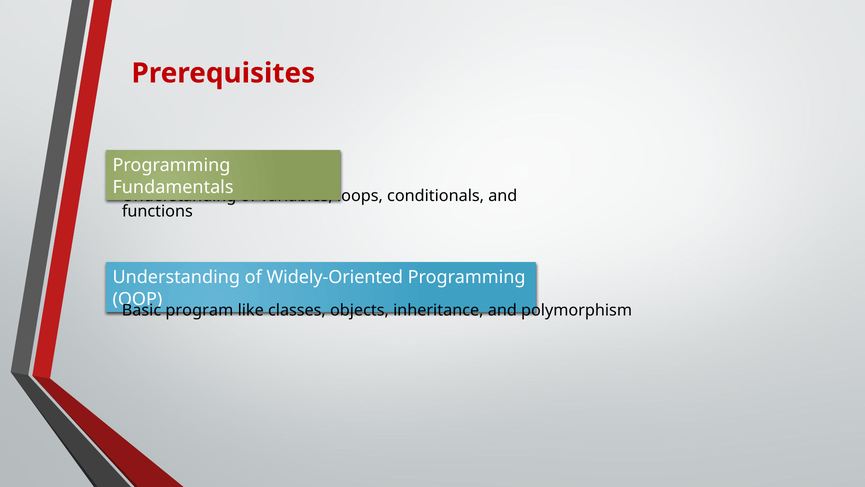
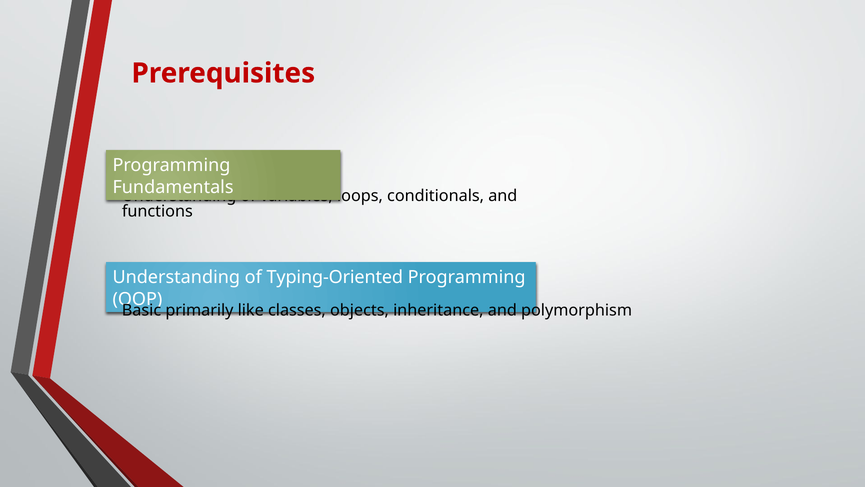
Widely-Oriented: Widely-Oriented -> Typing-Oriented
program: program -> primarily
